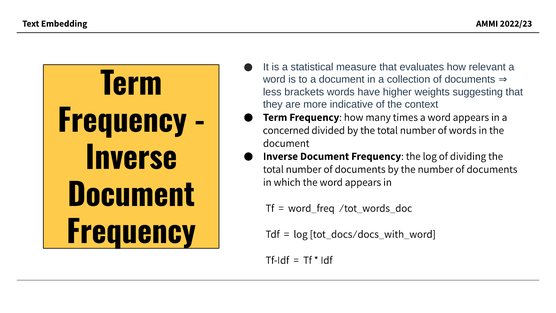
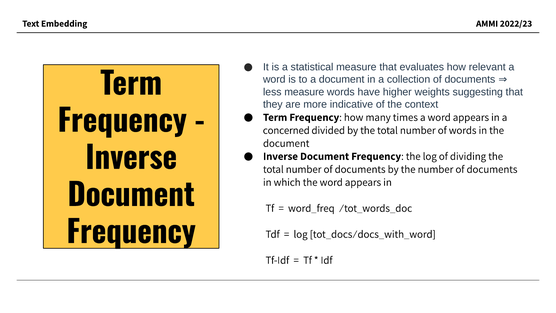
less brackets: brackets -> measure
